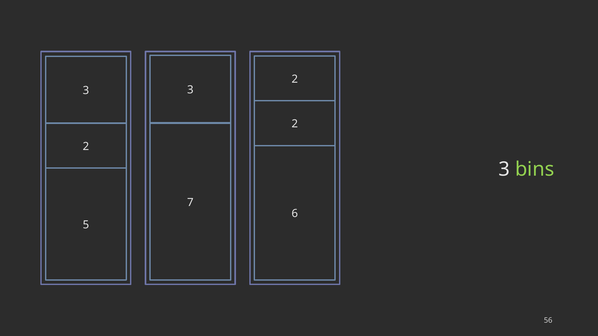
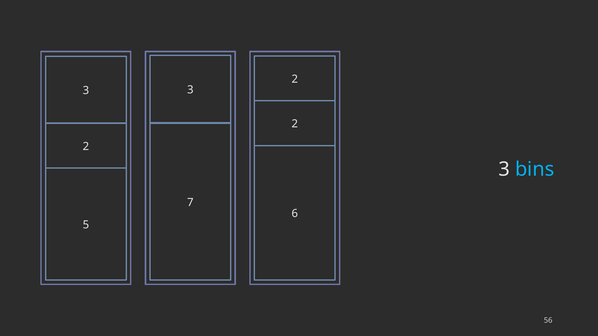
bins colour: light green -> light blue
